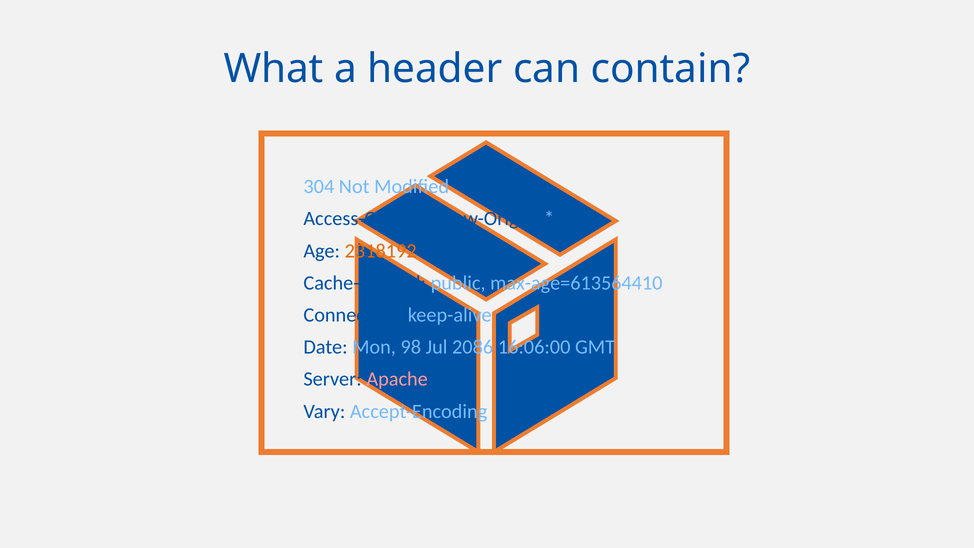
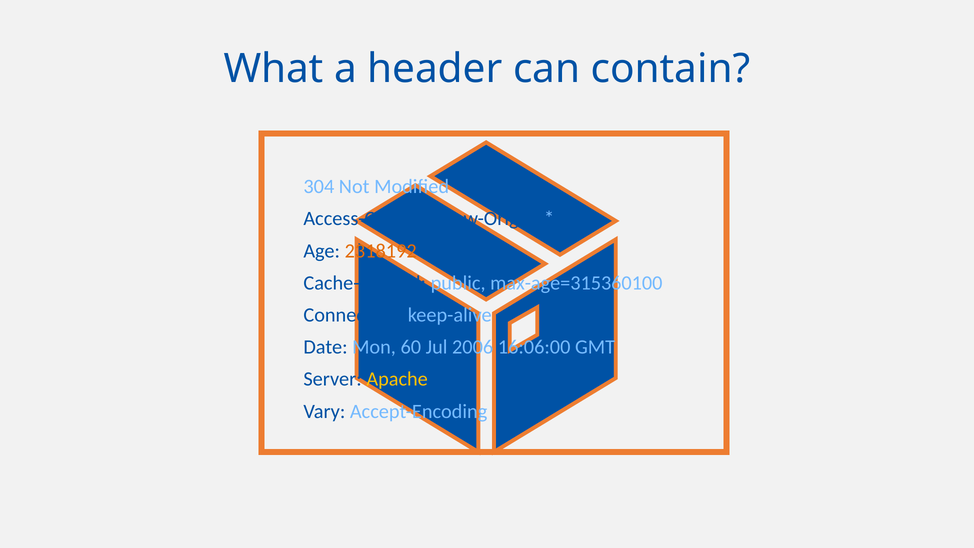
max-age=613564410: max-age=613564410 -> max-age=315360100
98: 98 -> 60
2086: 2086 -> 2006
Apache colour: pink -> yellow
